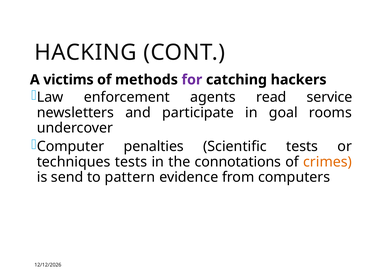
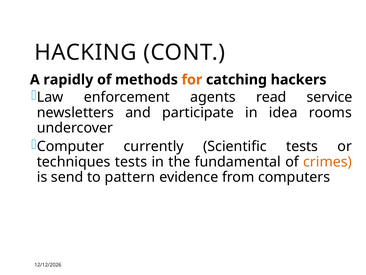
victims: victims -> rapidly
for colour: purple -> orange
goal: goal -> idea
penalties: penalties -> currently
connotations: connotations -> fundamental
